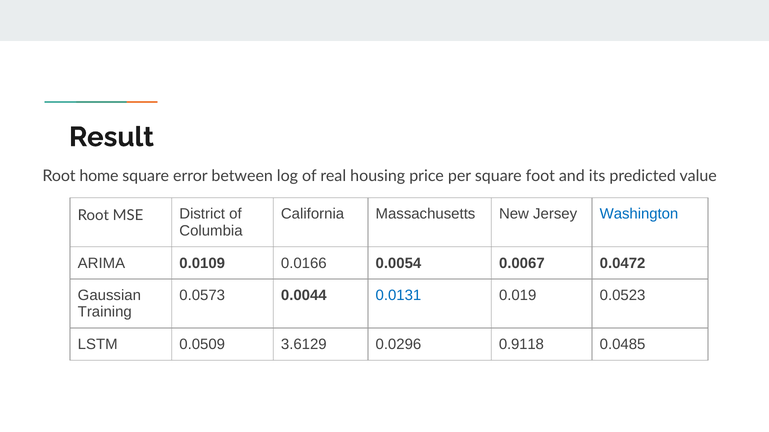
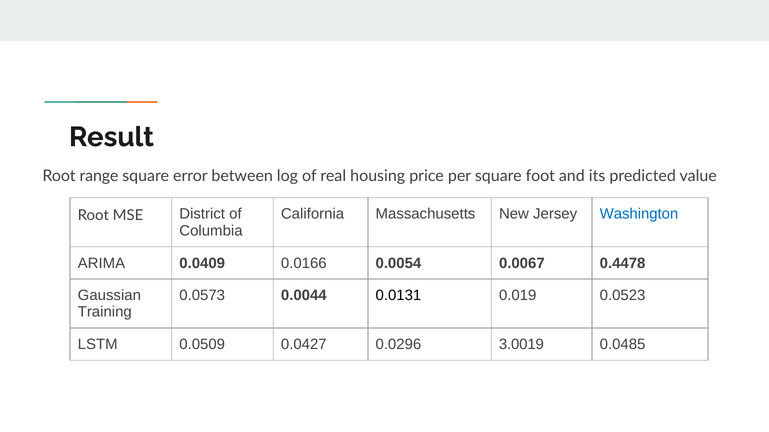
home: home -> range
0.0109: 0.0109 -> 0.0409
0.0472: 0.0472 -> 0.4478
0.0131 colour: blue -> black
3.6129: 3.6129 -> 0.0427
0.9118: 0.9118 -> 3.0019
